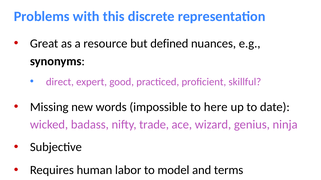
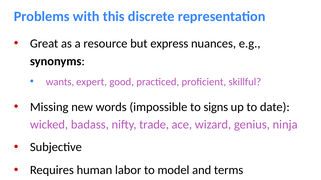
defined: defined -> express
direct: direct -> wants
here: here -> signs
